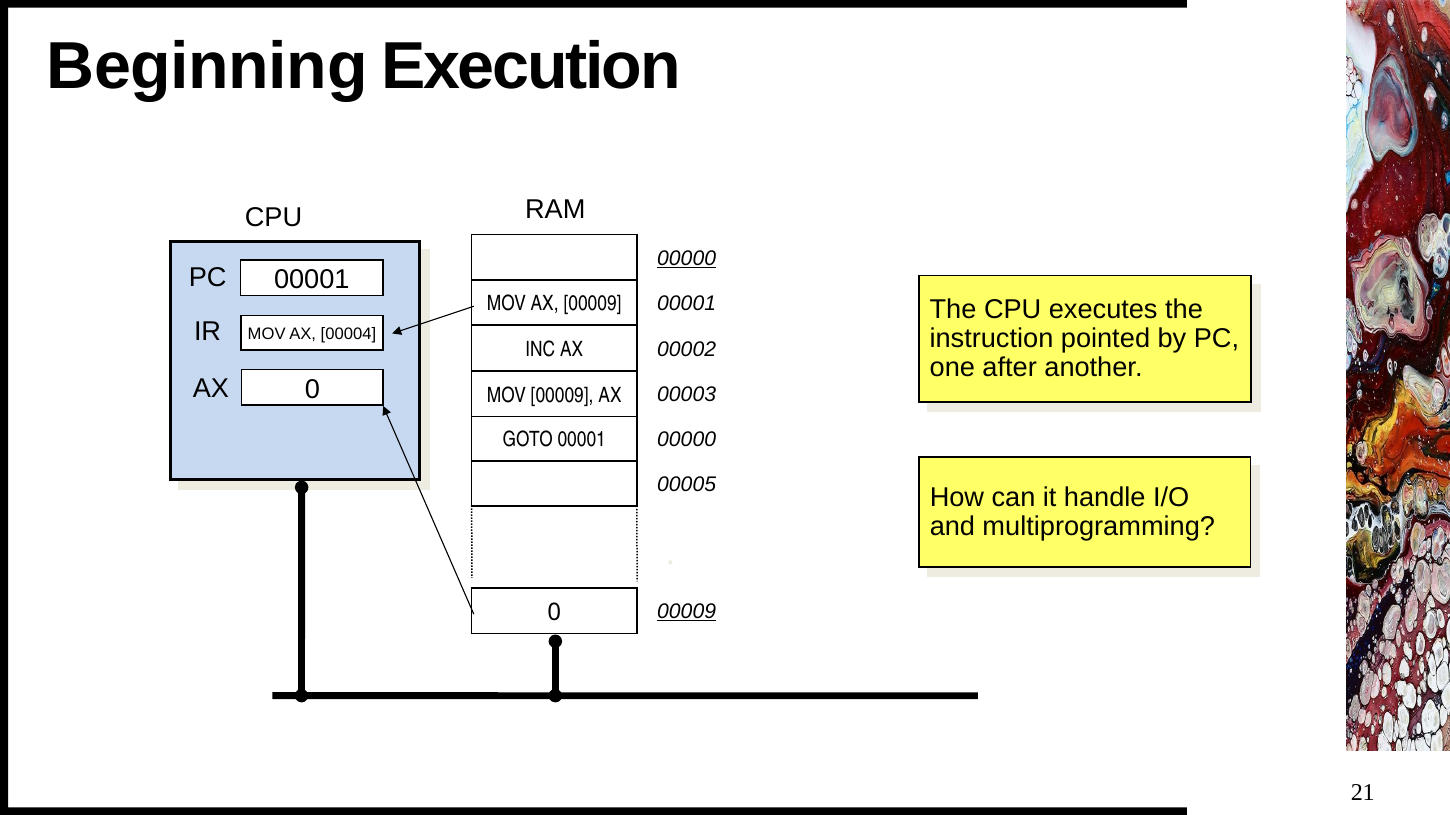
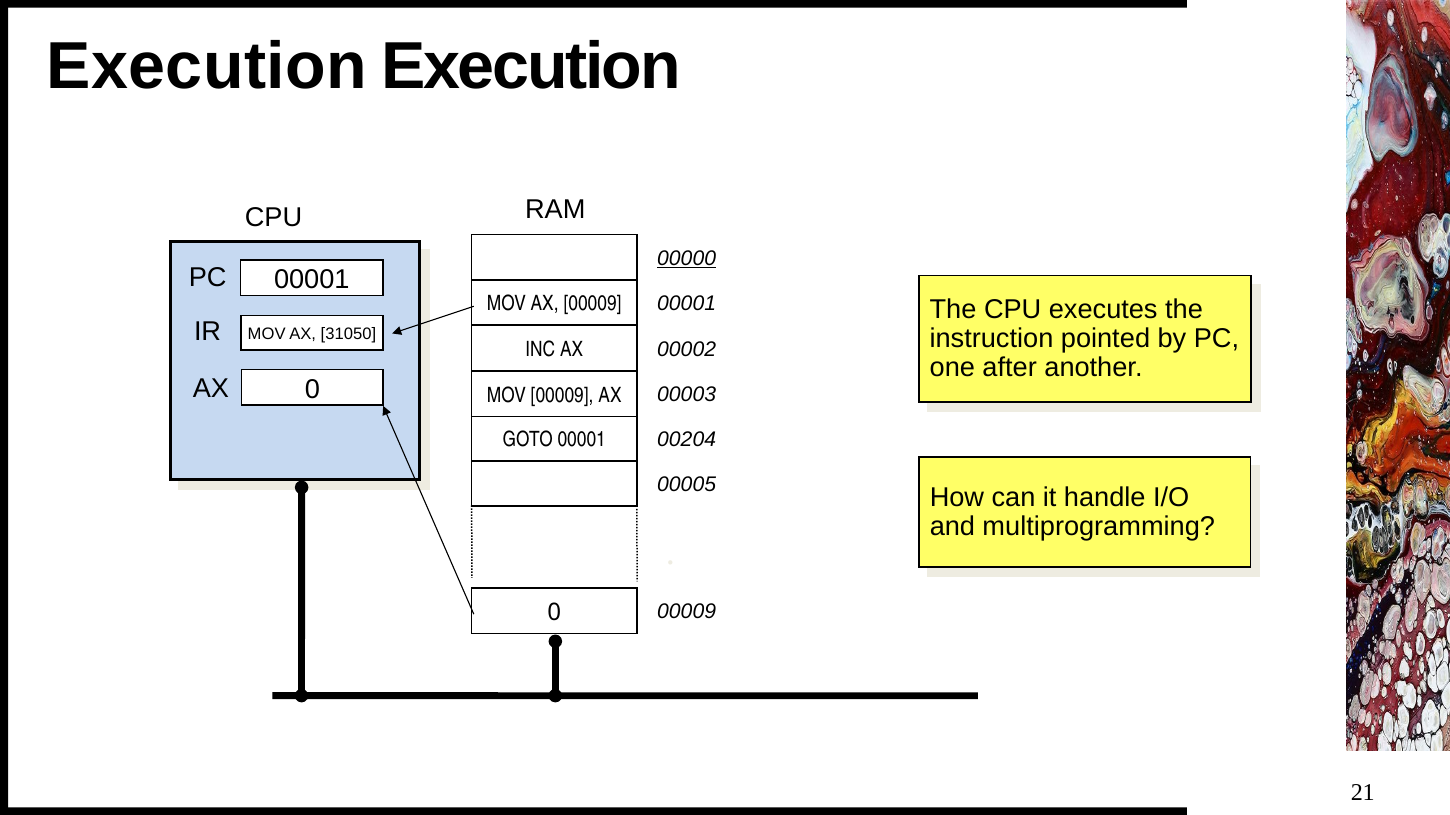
Beginning at (207, 67): Beginning -> Execution
00004: 00004 -> 31050
00000 at (687, 440): 00000 -> 00204
00009 at (687, 612) underline: present -> none
